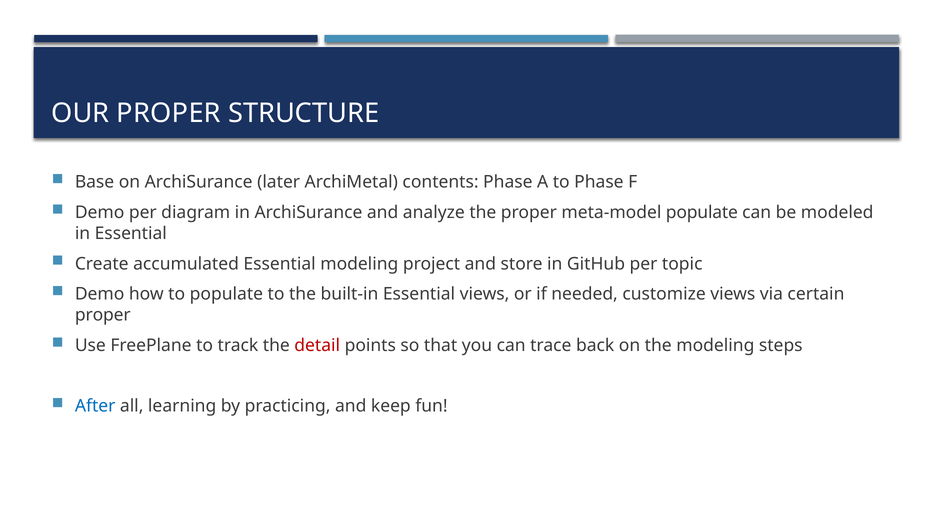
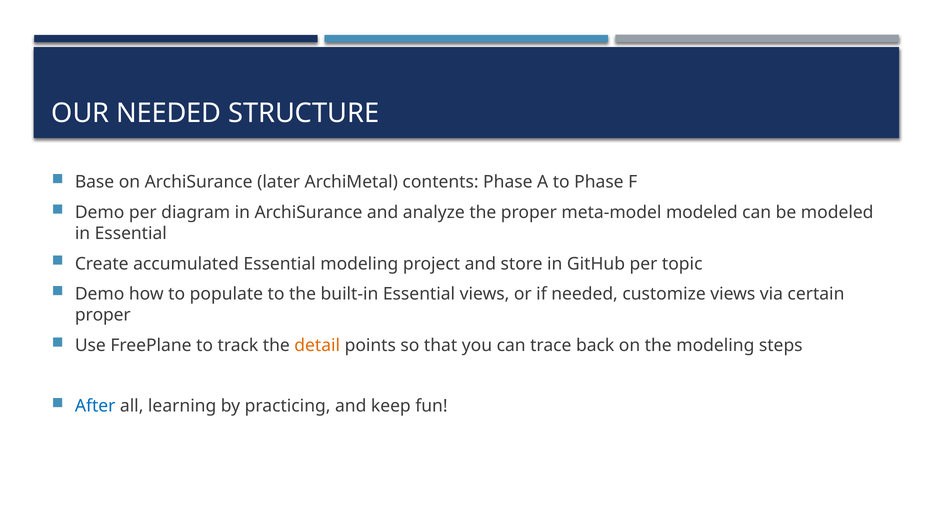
OUR PROPER: PROPER -> NEEDED
meta-model populate: populate -> modeled
detail colour: red -> orange
